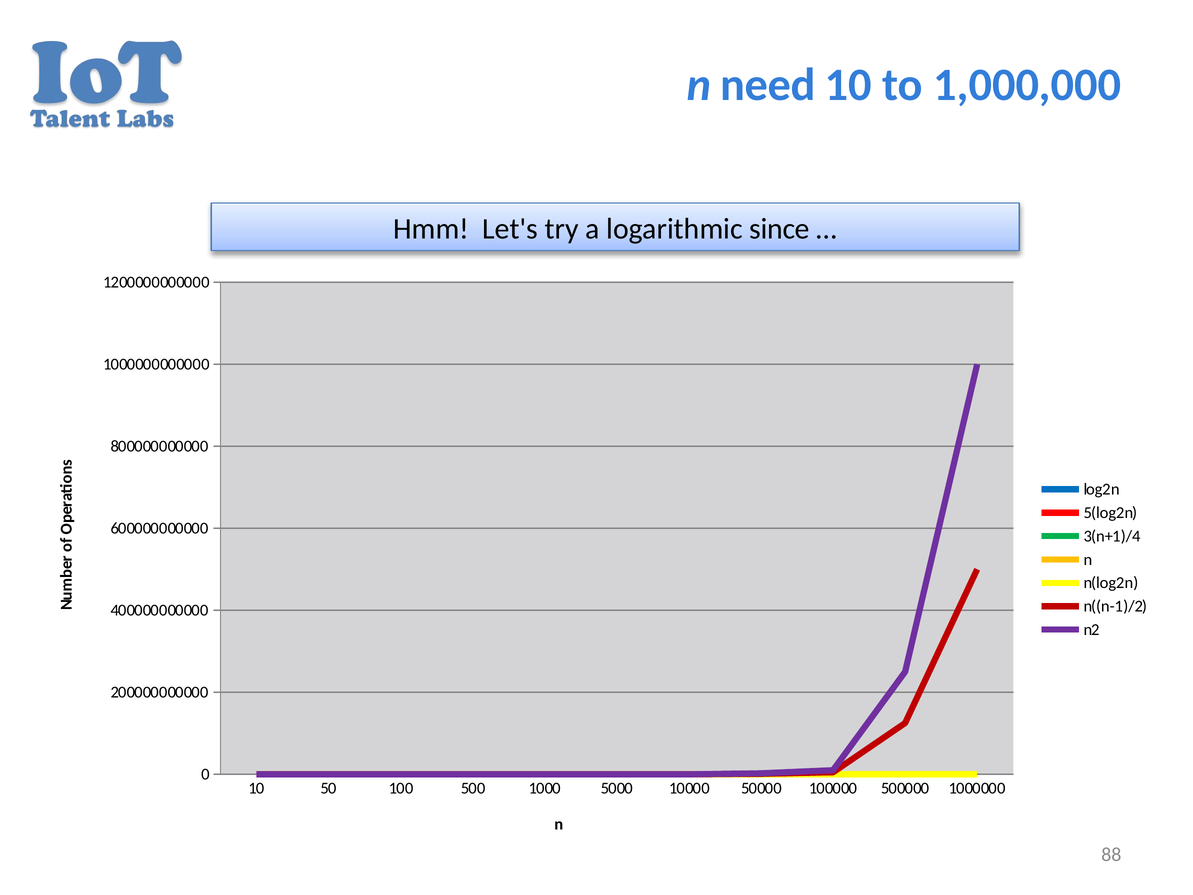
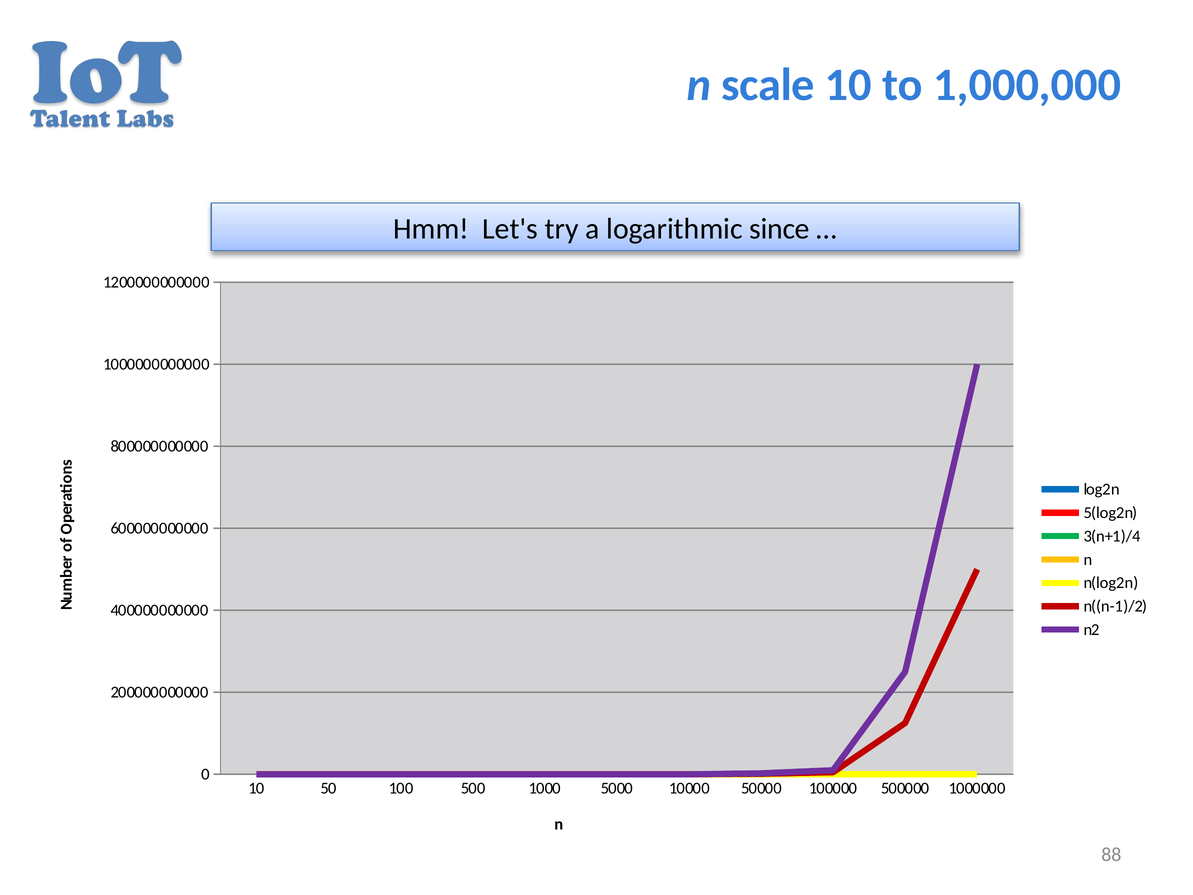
need: need -> scale
